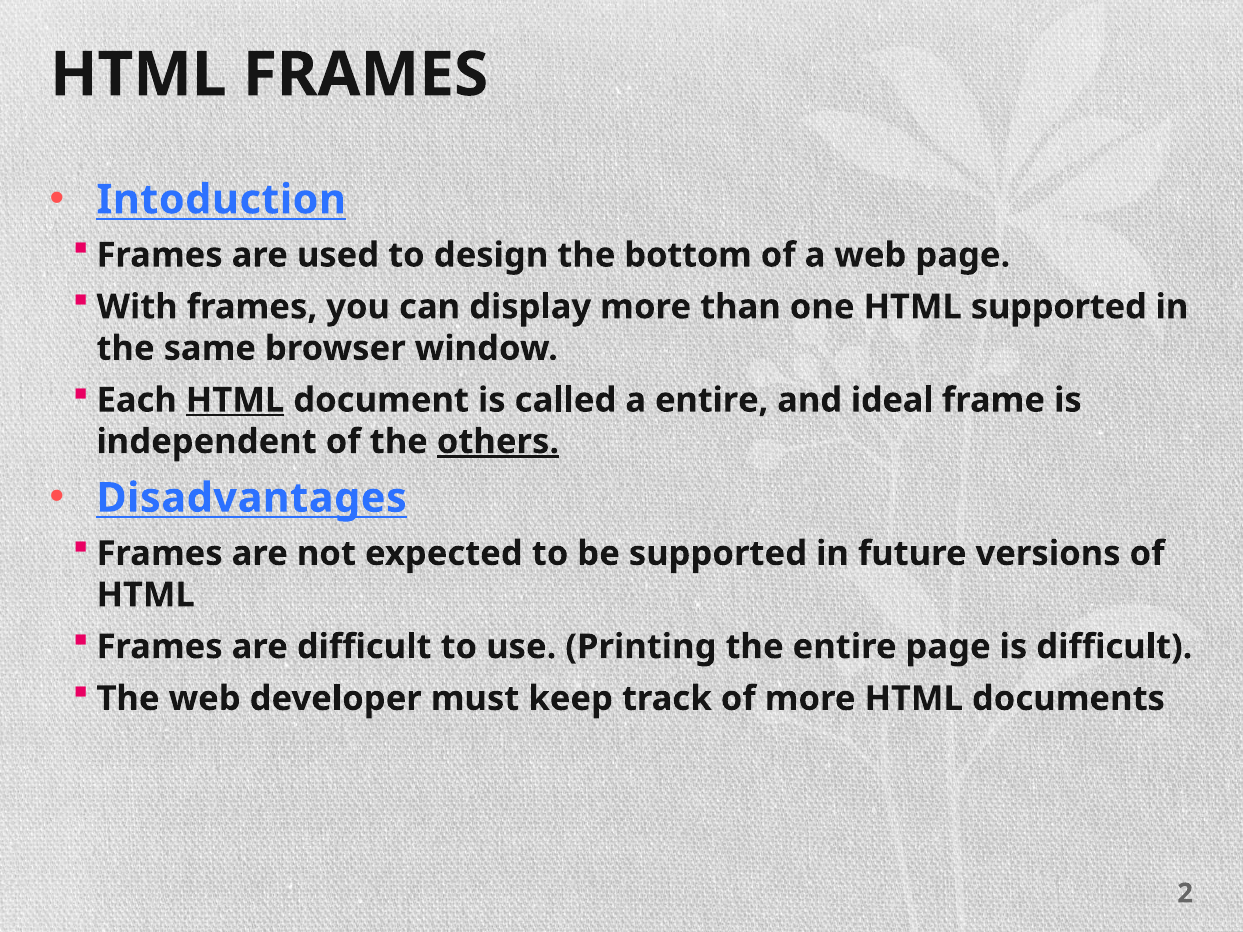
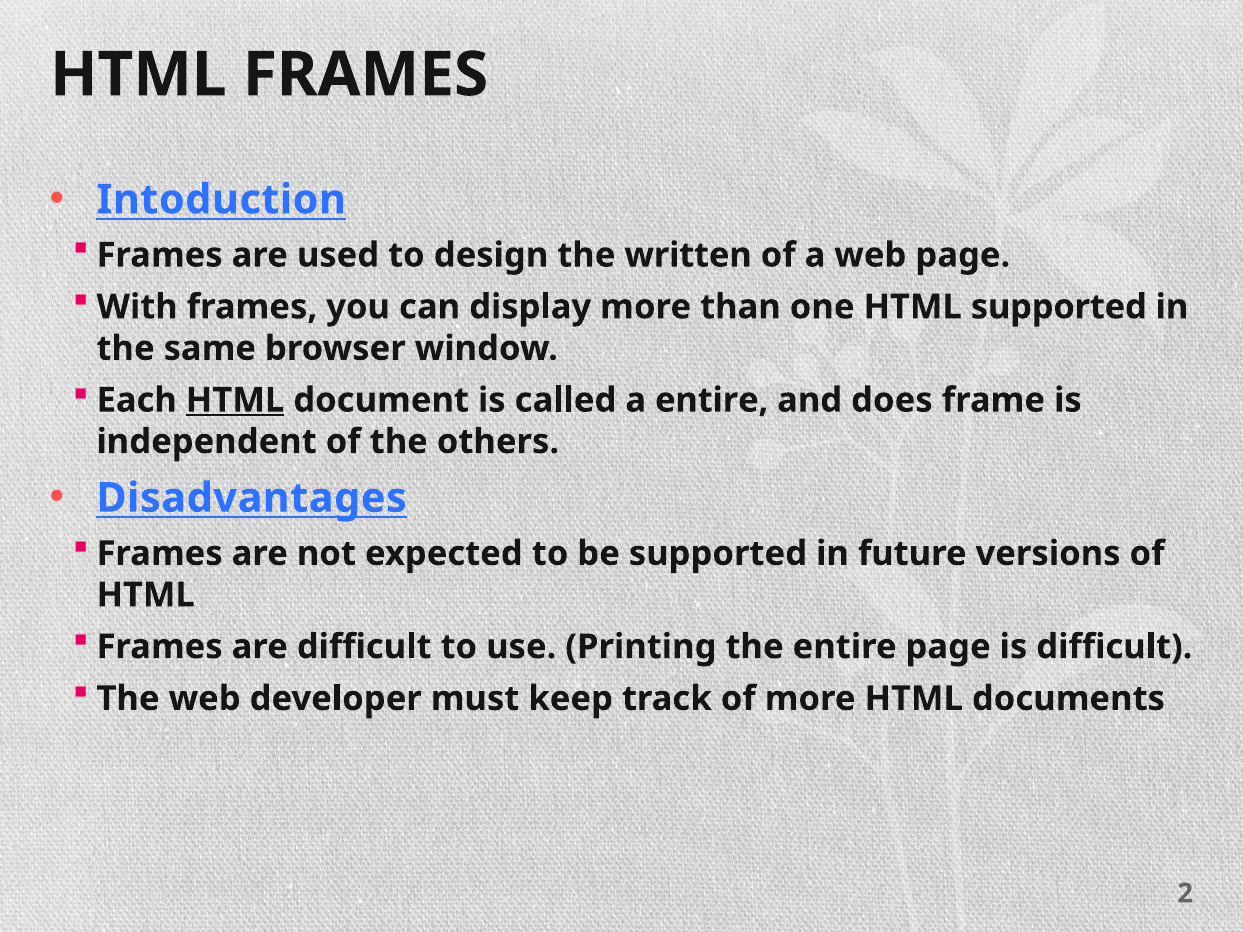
bottom: bottom -> written
ideal: ideal -> does
others underline: present -> none
